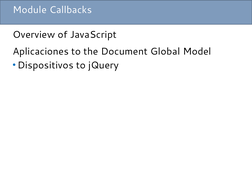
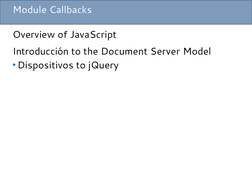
Aplicaciones: Aplicaciones -> Introducción
Global: Global -> Server
